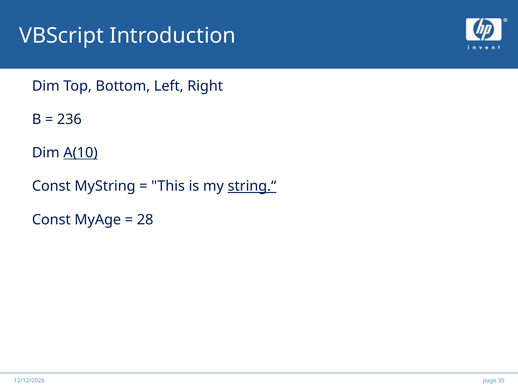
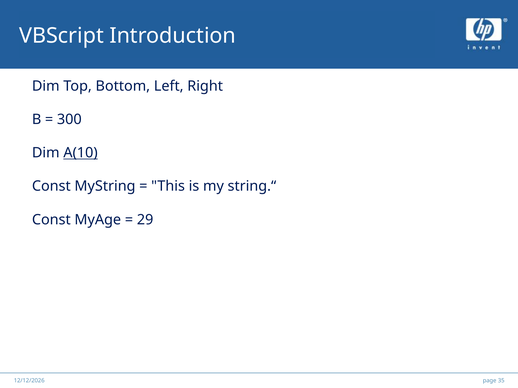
236: 236 -> 300
string.“ underline: present -> none
28: 28 -> 29
